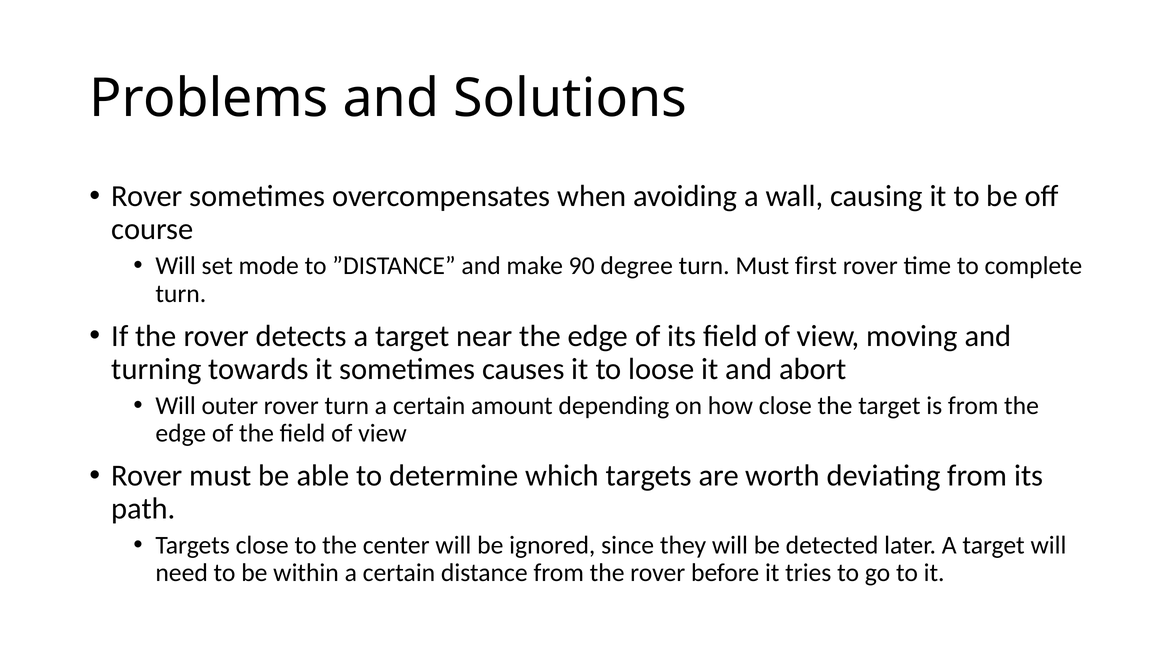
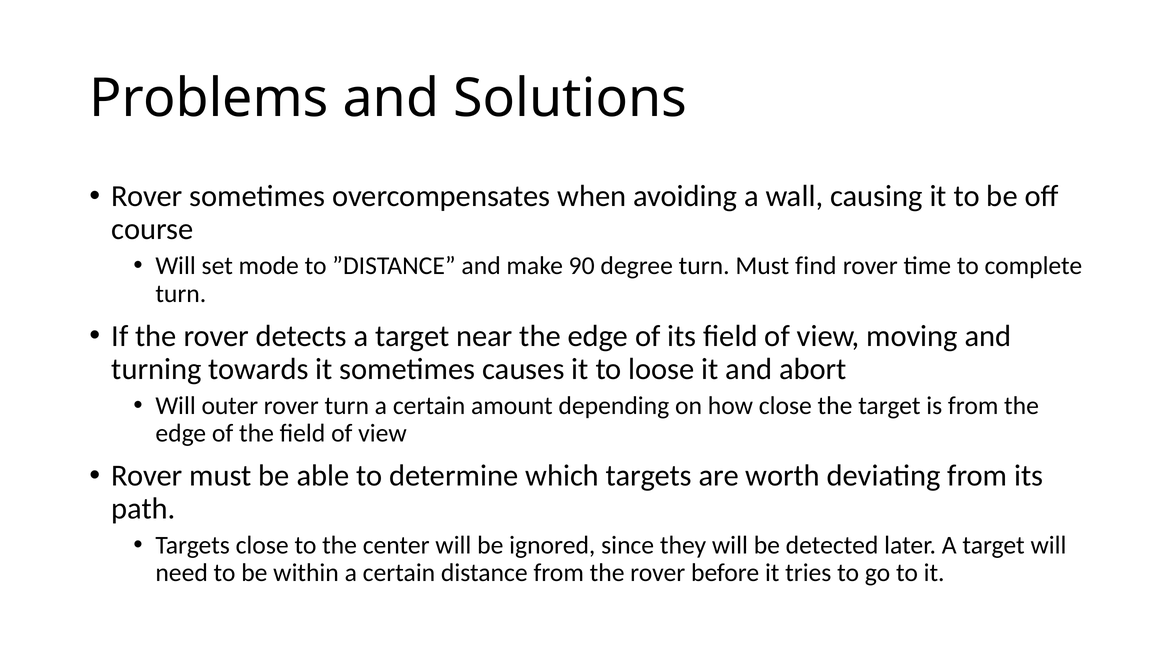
first: first -> find
